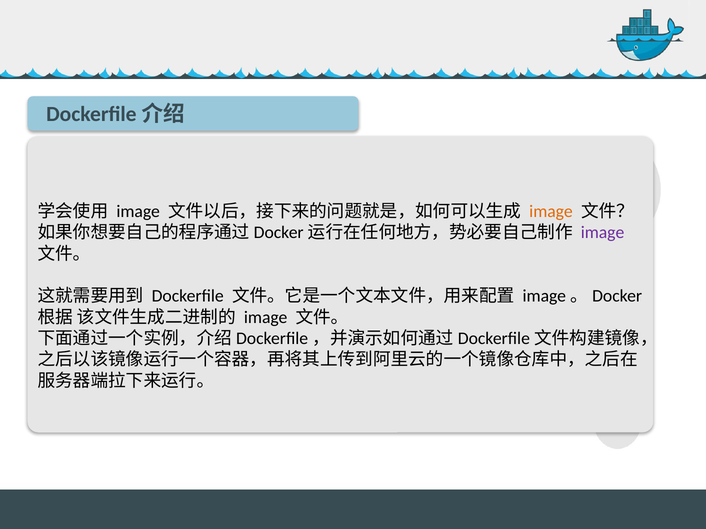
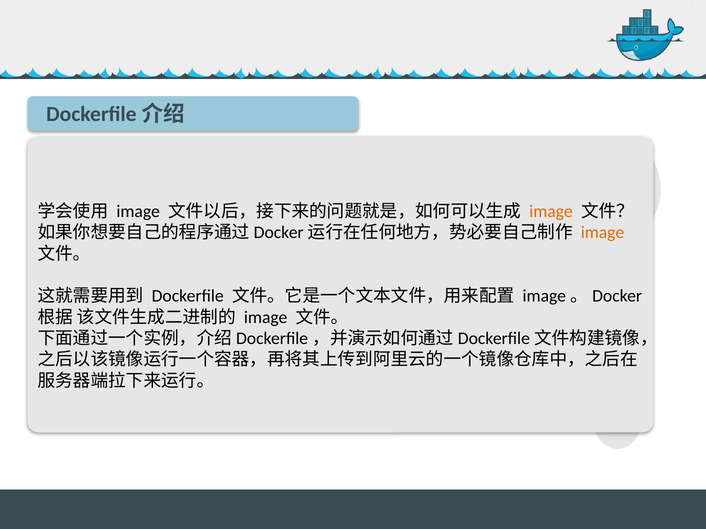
image at (603, 233) colour: purple -> orange
